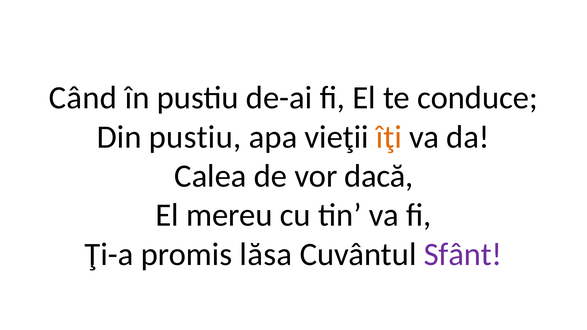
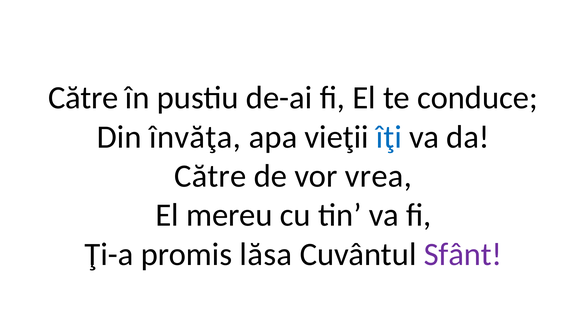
Când at (83, 98): Când -> Către
Din pustiu: pustiu -> învăţa
îţi colour: orange -> blue
Calea at (210, 176): Calea -> Către
dacă: dacă -> vrea
